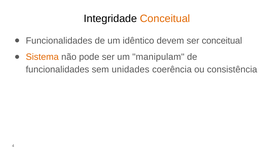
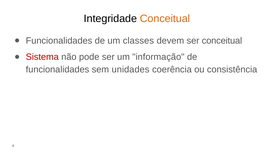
idêntico: idêntico -> classes
Sistema colour: orange -> red
manipulam: manipulam -> informação
